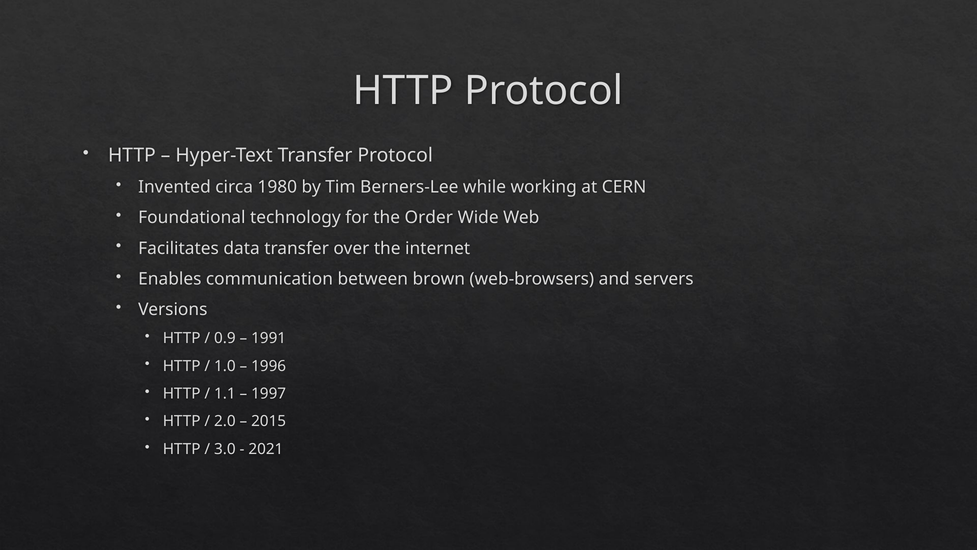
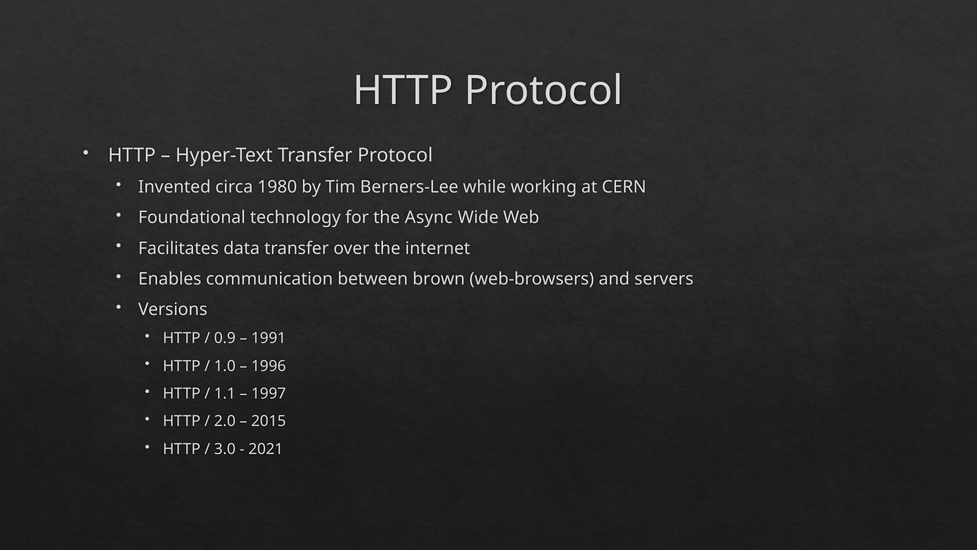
Order: Order -> Async
